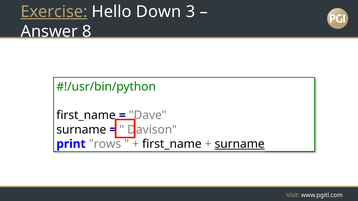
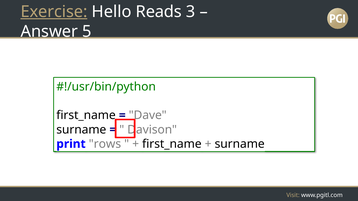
Down: Down -> Reads
8: 8 -> 5
surname at (240, 144) underline: present -> none
